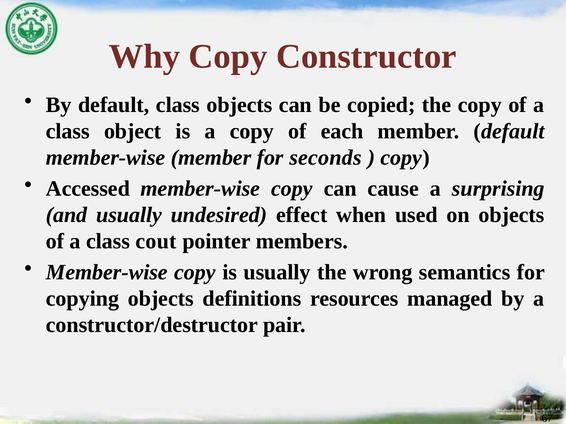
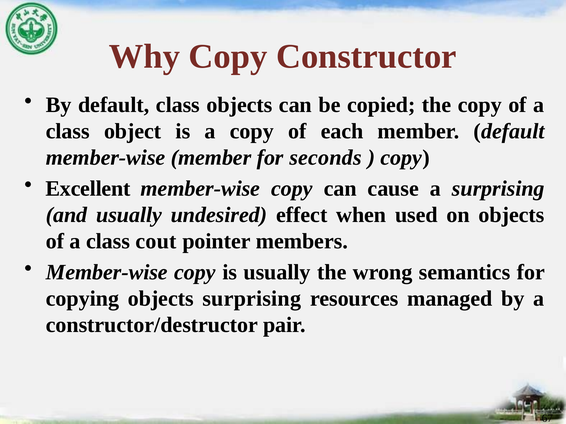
Accessed: Accessed -> Excellent
objects definitions: definitions -> surprising
